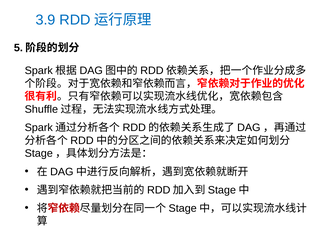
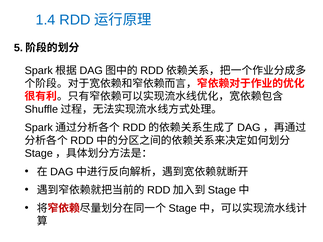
3.9: 3.9 -> 1.4
